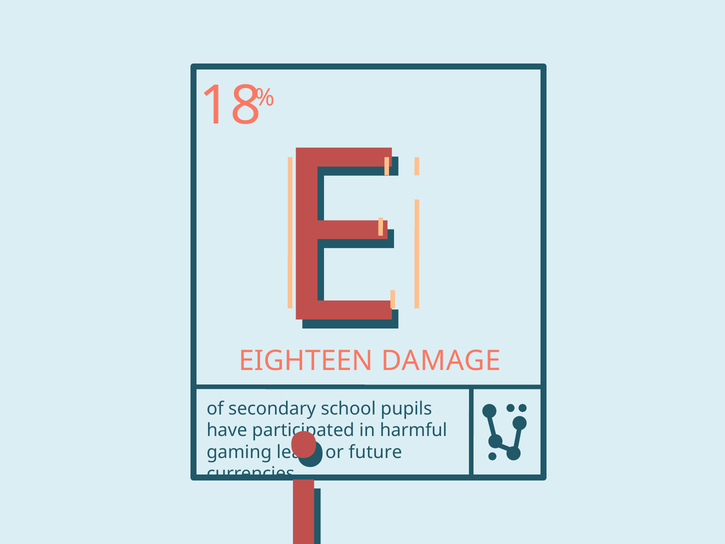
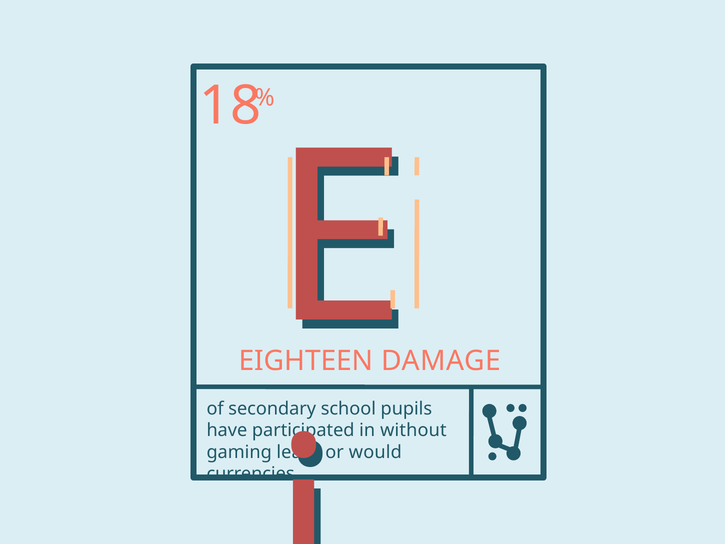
harmful: harmful -> without
future: future -> would
